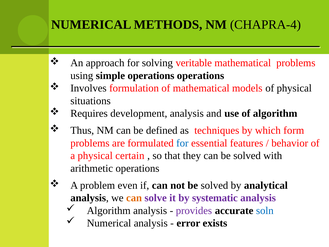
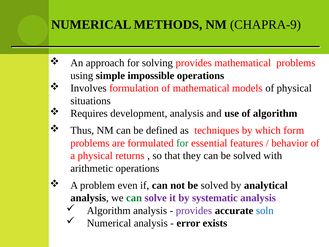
CHAPRA-4: CHAPRA-4 -> CHAPRA-9
solving veritable: veritable -> provides
simple operations: operations -> impossible
for at (182, 143) colour: blue -> green
certain: certain -> returns
can at (134, 198) colour: orange -> green
